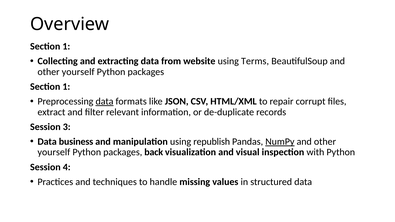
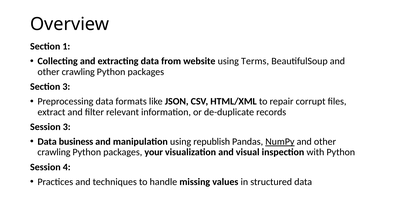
yourself at (78, 72): yourself -> crawling
1 at (66, 87): 1 -> 3
data at (105, 101) underline: present -> none
yourself at (54, 152): yourself -> crawling
back: back -> your
